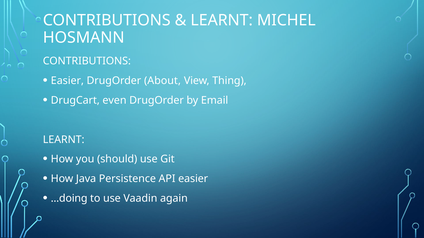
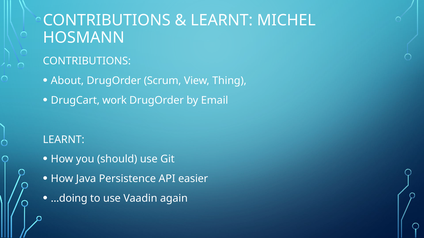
Easier at (67, 81): Easier -> About
About: About -> Scrum
even: even -> work
